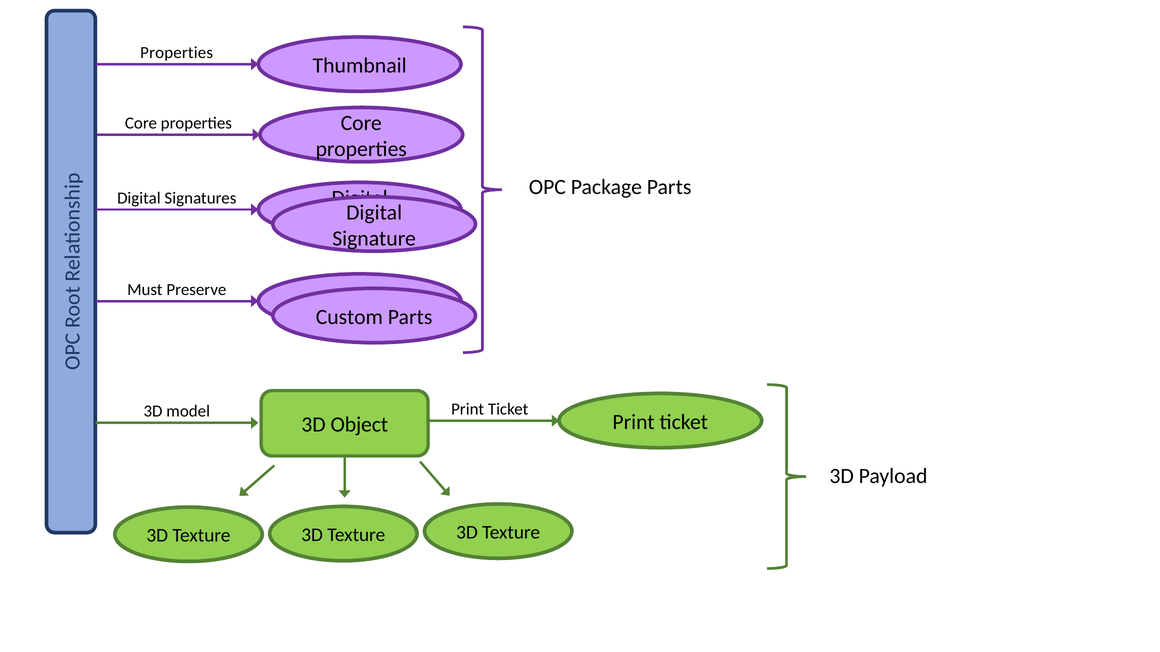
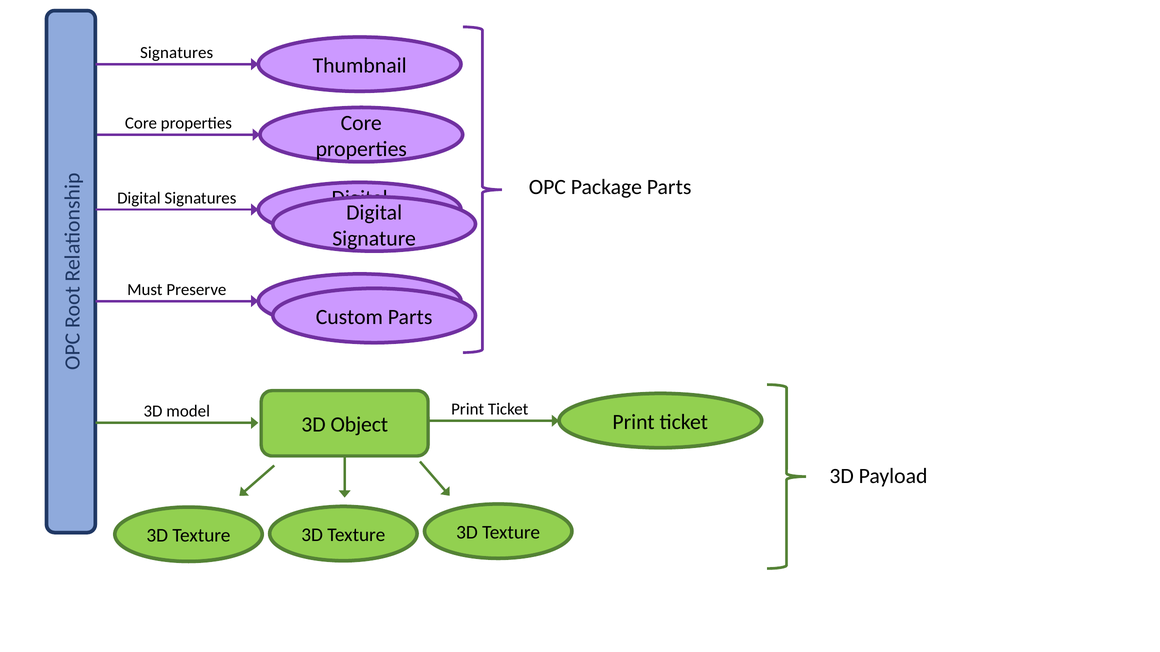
Properties at (177, 53): Properties -> Signatures
